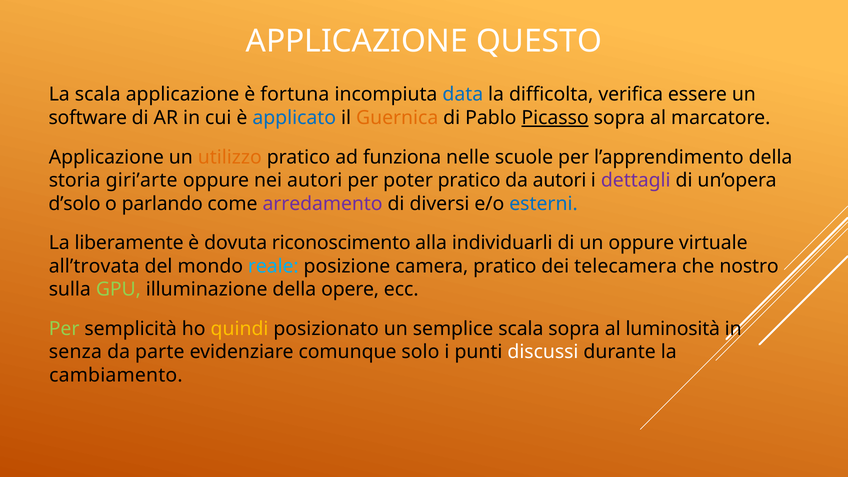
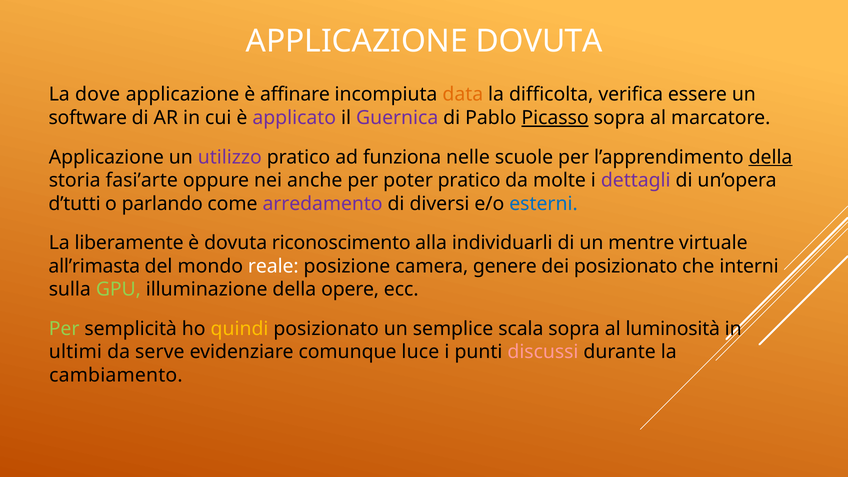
APPLICAZIONE QUESTO: QUESTO -> DOVUTA
La scala: scala -> dove
fortuna: fortuna -> affinare
data colour: blue -> orange
applicato colour: blue -> purple
Guernica colour: orange -> purple
utilizzo colour: orange -> purple
della at (771, 157) underline: none -> present
giri’arte: giri’arte -> fasi’arte
nei autori: autori -> anche
da autori: autori -> molte
d’solo: d’solo -> d’tutti
un oppure: oppure -> mentre
all’trovata: all’trovata -> all’rimasta
reale colour: light blue -> white
camera pratico: pratico -> genere
dei telecamera: telecamera -> posizionato
nostro: nostro -> interni
senza: senza -> ultimi
parte: parte -> serve
solo: solo -> luce
discussi colour: white -> pink
